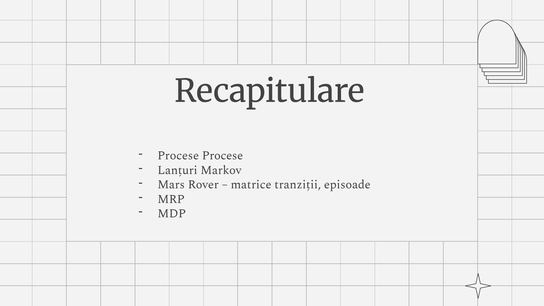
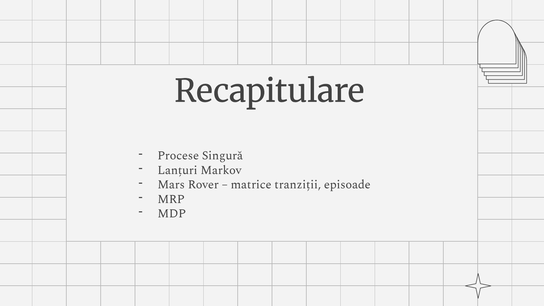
Procese Procese: Procese -> Singură
